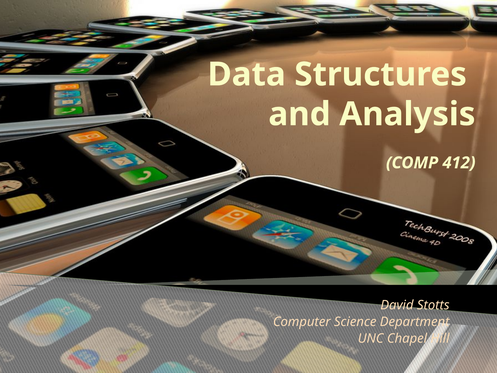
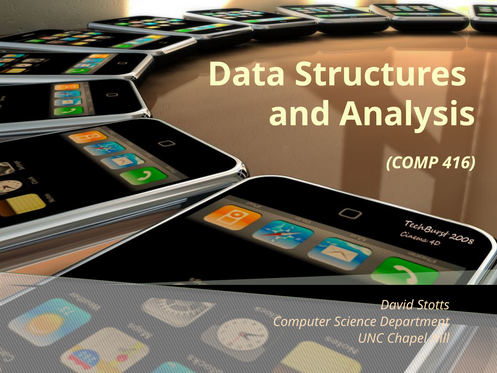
412: 412 -> 416
